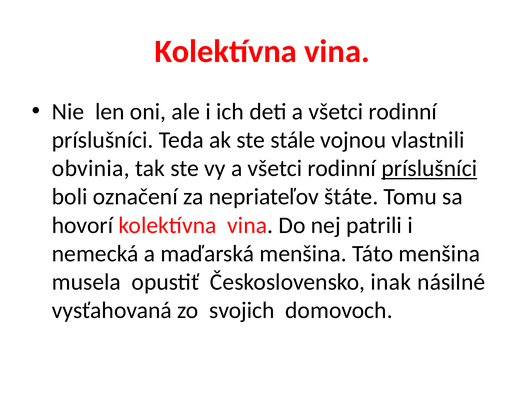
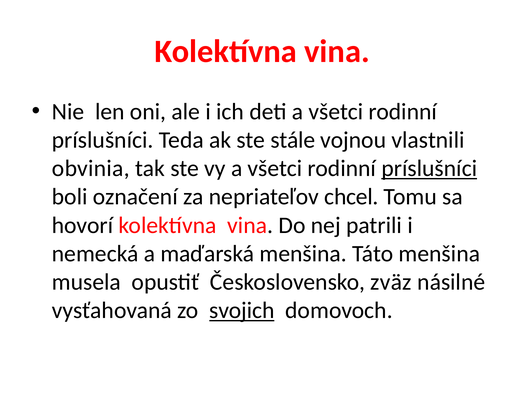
štáte: štáte -> chcel
inak: inak -> zväz
svojich underline: none -> present
